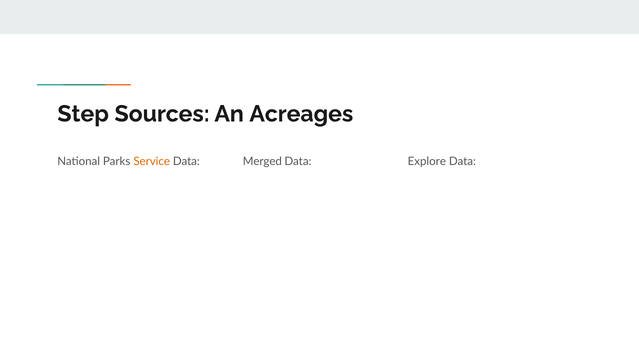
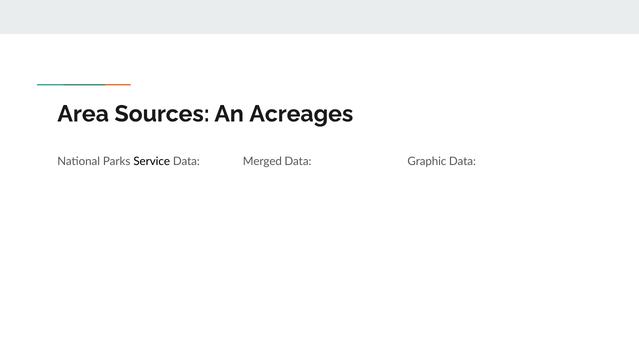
Step: Step -> Area
Service colour: orange -> black
Explore: Explore -> Graphic
